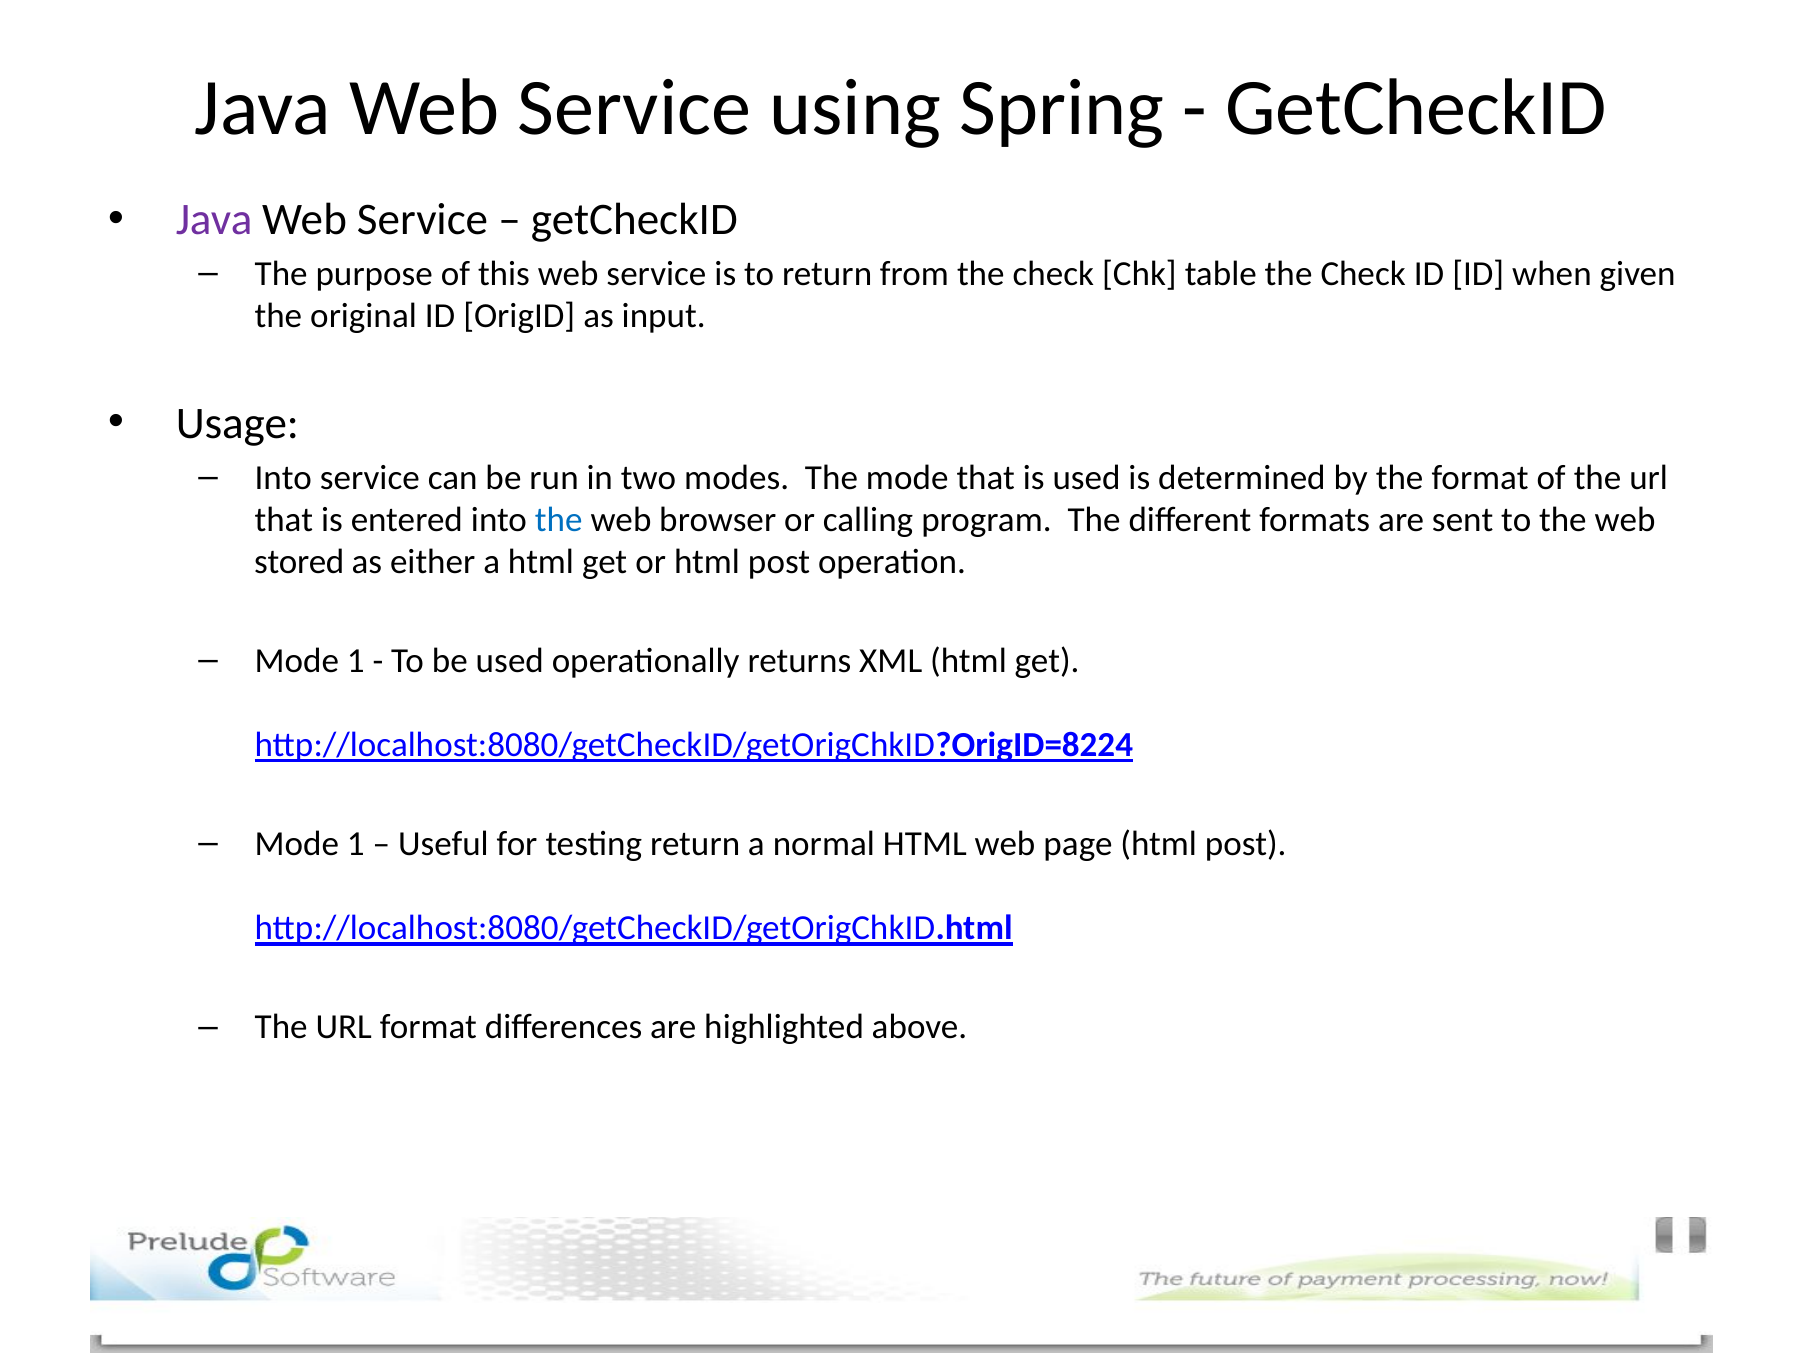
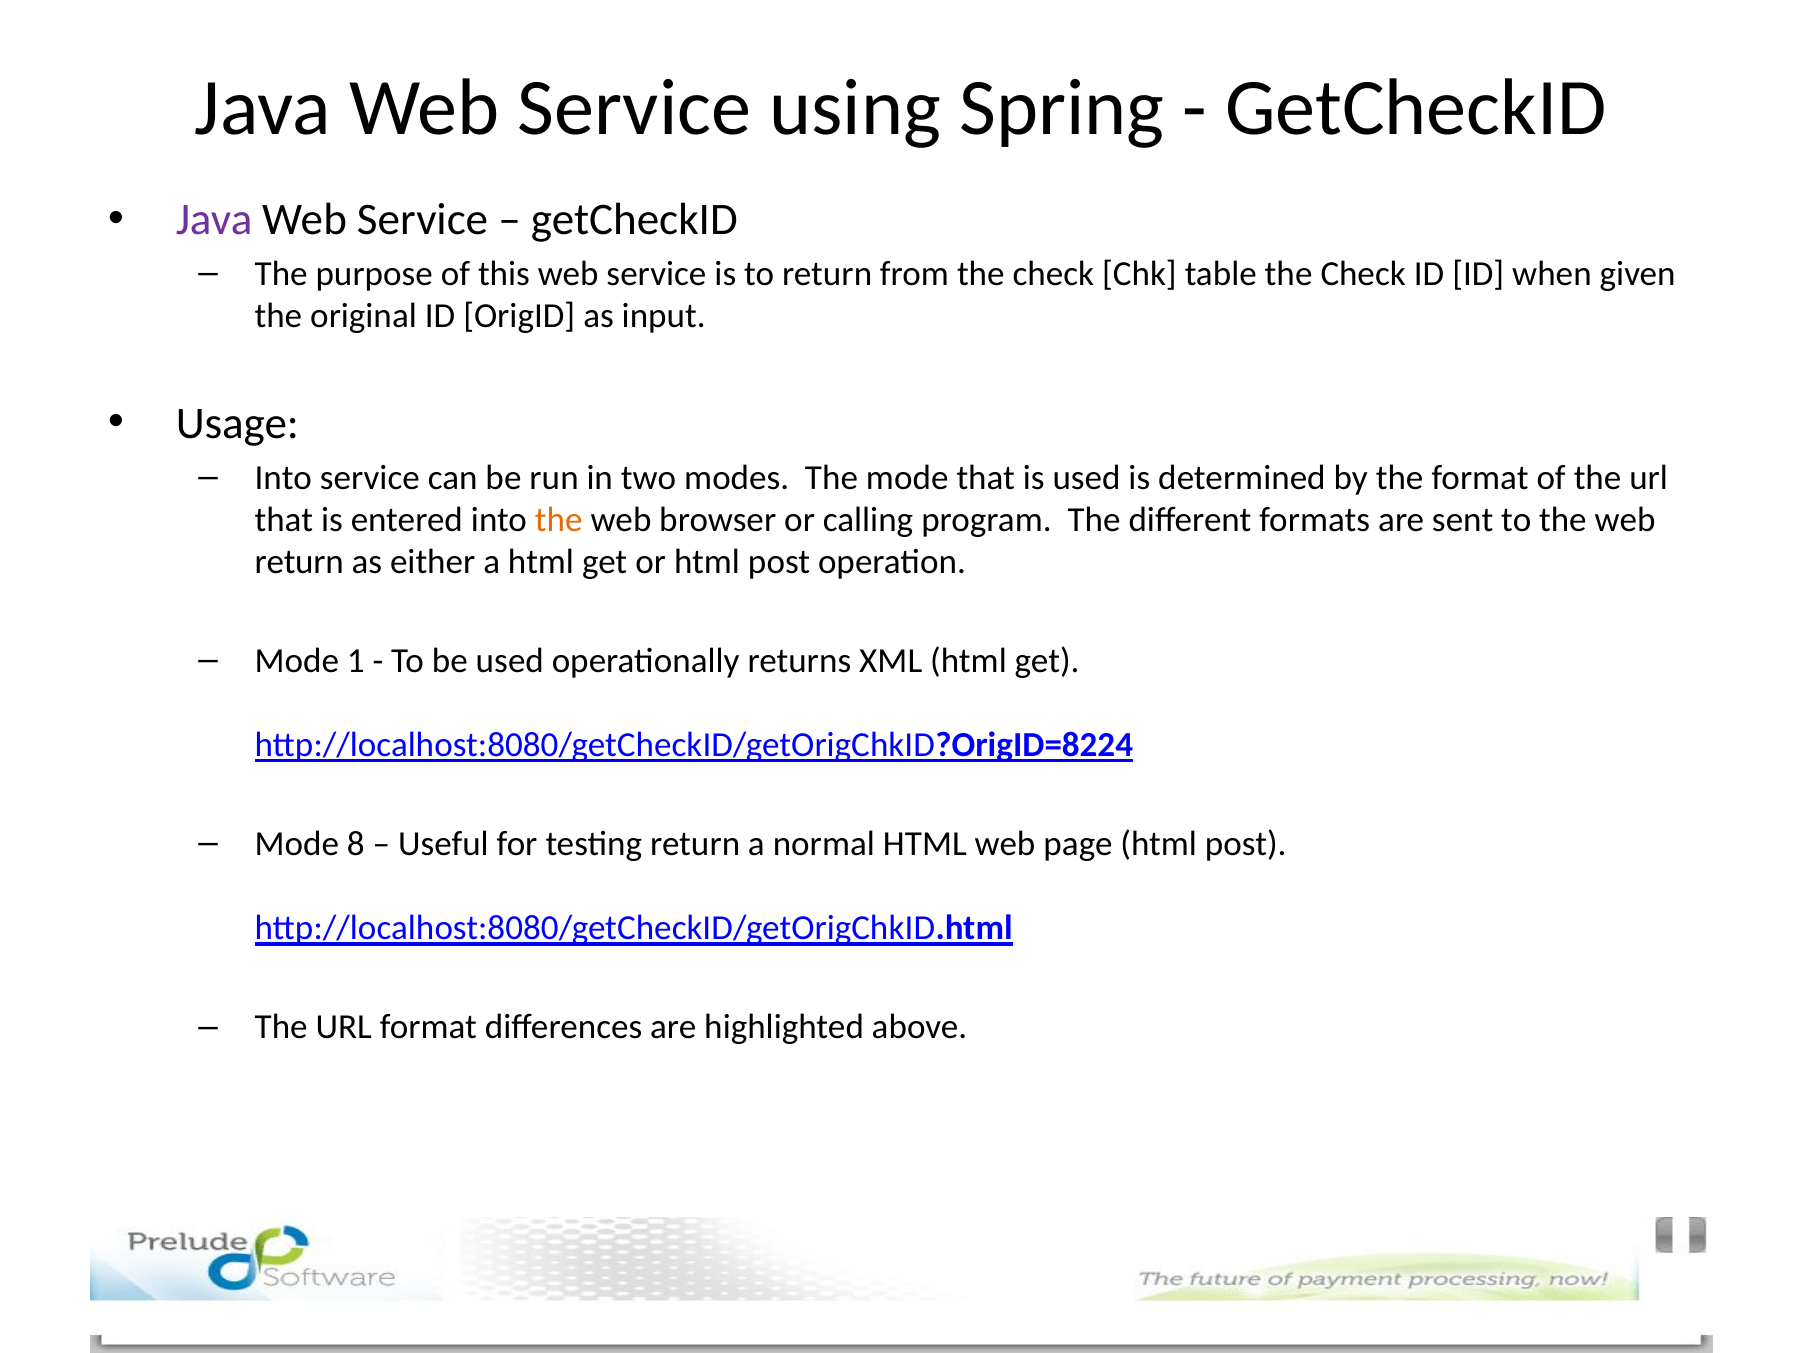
the at (559, 520) colour: blue -> orange
stored at (299, 562): stored -> return
1 at (356, 844): 1 -> 8
